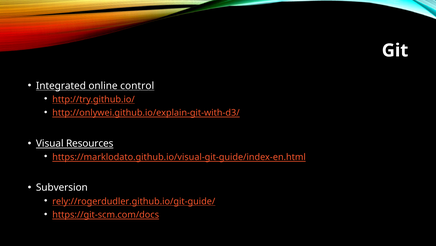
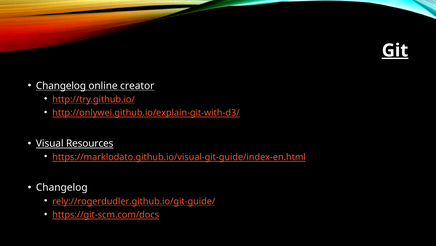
Git underline: none -> present
Integrated at (61, 85): Integrated -> Changelog
control: control -> creator
Subversion at (62, 187): Subversion -> Changelog
